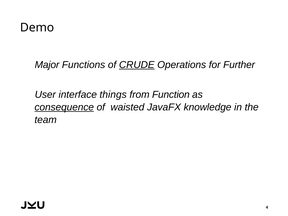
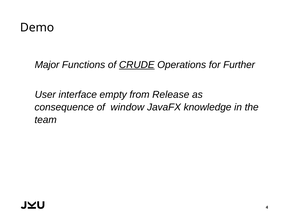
things: things -> empty
Function: Function -> Release
consequence underline: present -> none
waisted: waisted -> window
